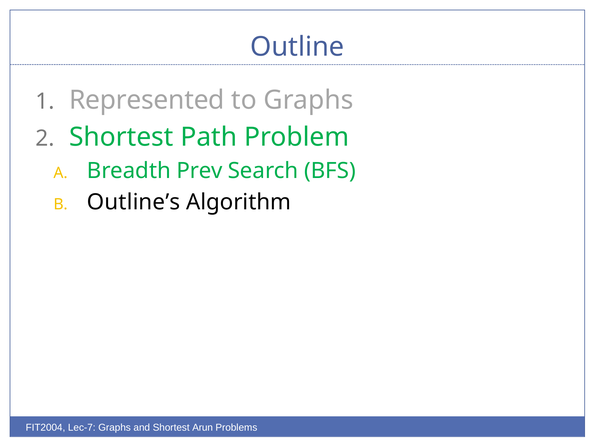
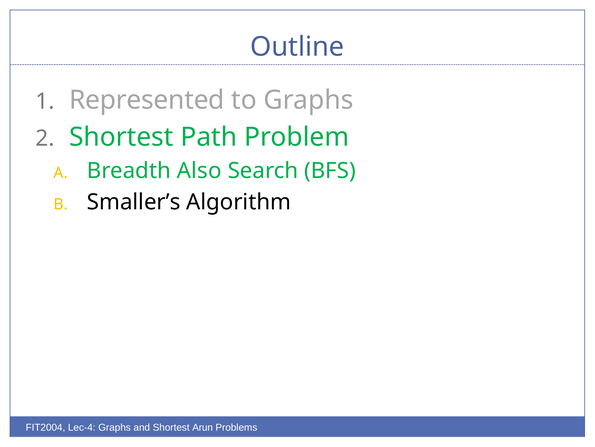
Prev: Prev -> Also
Outline’s: Outline’s -> Smaller’s
Lec-7: Lec-7 -> Lec-4
